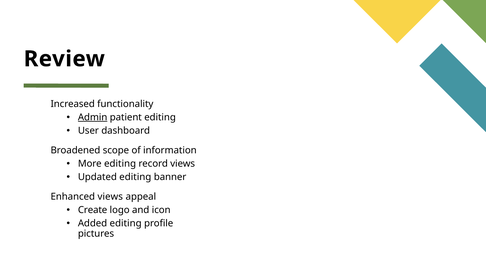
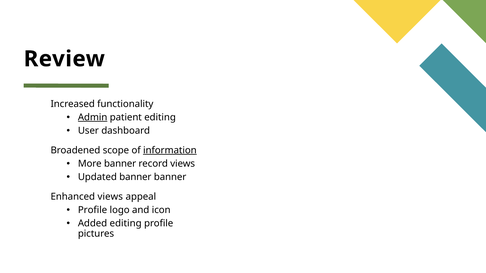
information underline: none -> present
More editing: editing -> banner
Updated editing: editing -> banner
Create at (93, 210): Create -> Profile
